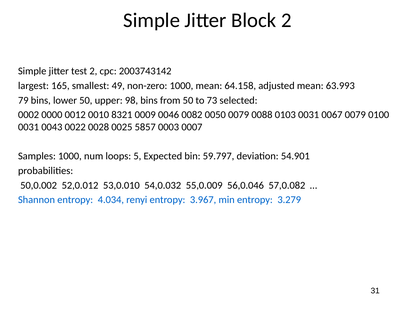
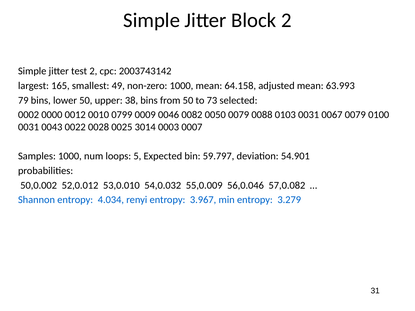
98: 98 -> 38
8321: 8321 -> 0799
5857: 5857 -> 3014
